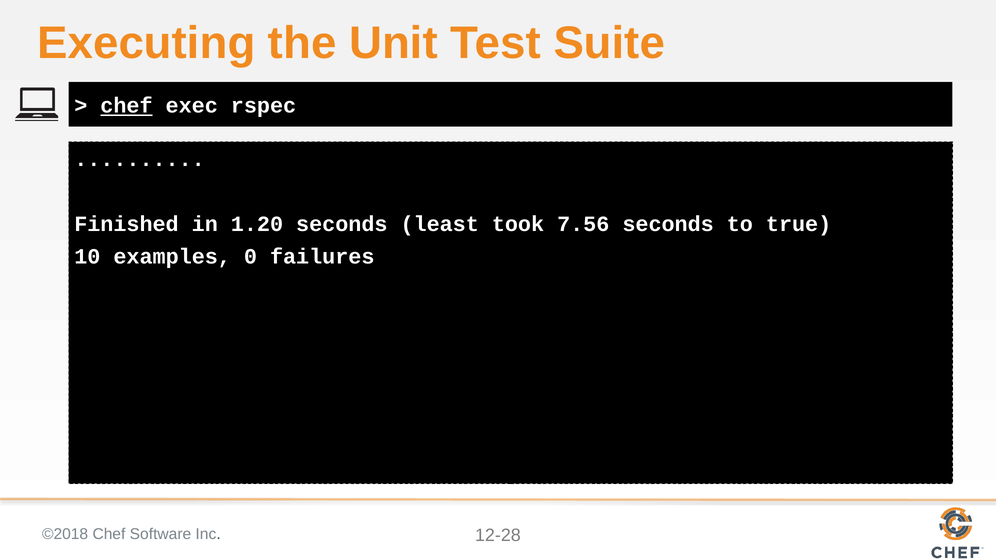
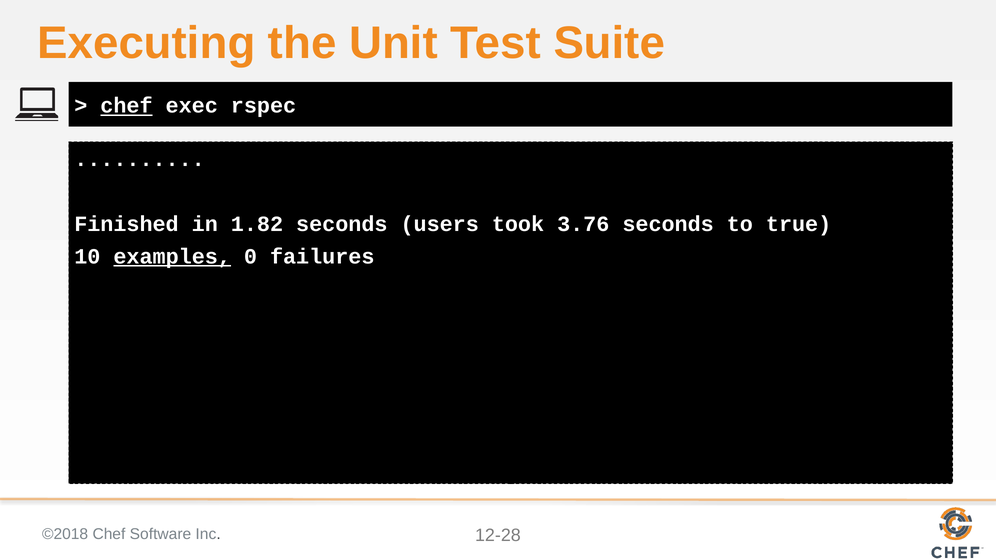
1.20: 1.20 -> 1.82
least: least -> users
7.56: 7.56 -> 3.76
examples underline: none -> present
